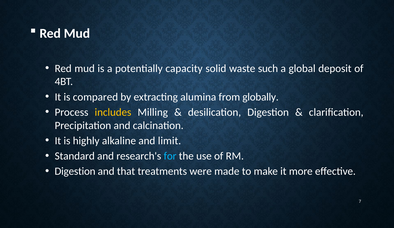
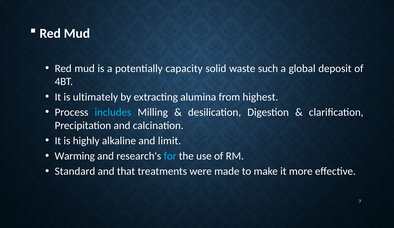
compared: compared -> ultimately
globally: globally -> highest
includes colour: yellow -> light blue
Standard: Standard -> Warming
Digestion at (75, 171): Digestion -> Standard
